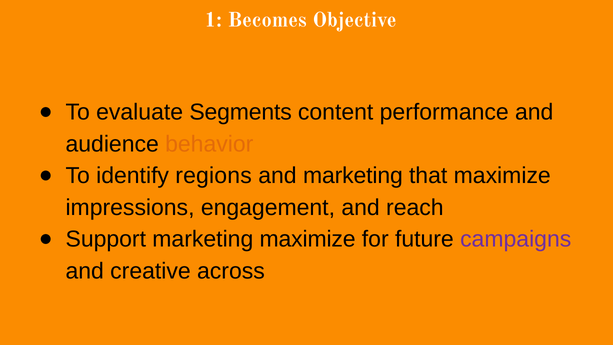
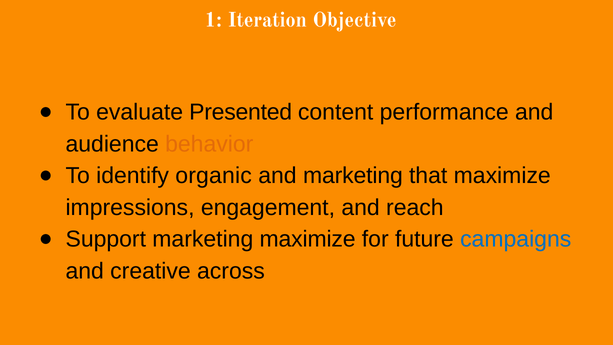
Becomes: Becomes -> Iteration
Segments: Segments -> Presented
regions: regions -> organic
campaigns colour: purple -> blue
